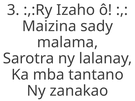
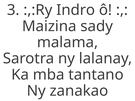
Izaho: Izaho -> Indro
